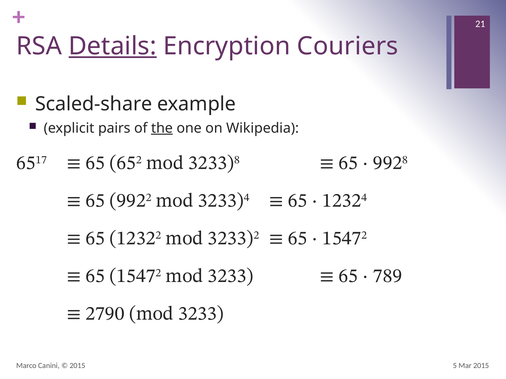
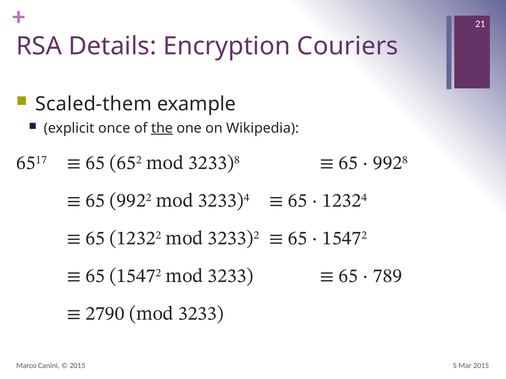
Details underline: present -> none
Scaled-share: Scaled-share -> Scaled-them
pairs: pairs -> once
